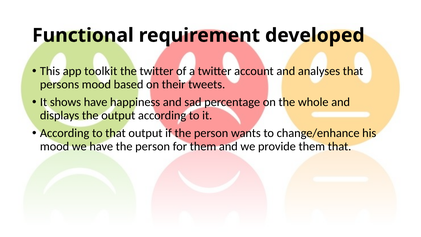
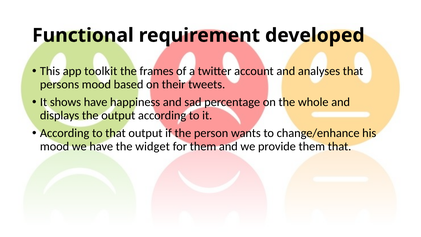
the twitter: twitter -> frames
have the person: person -> widget
